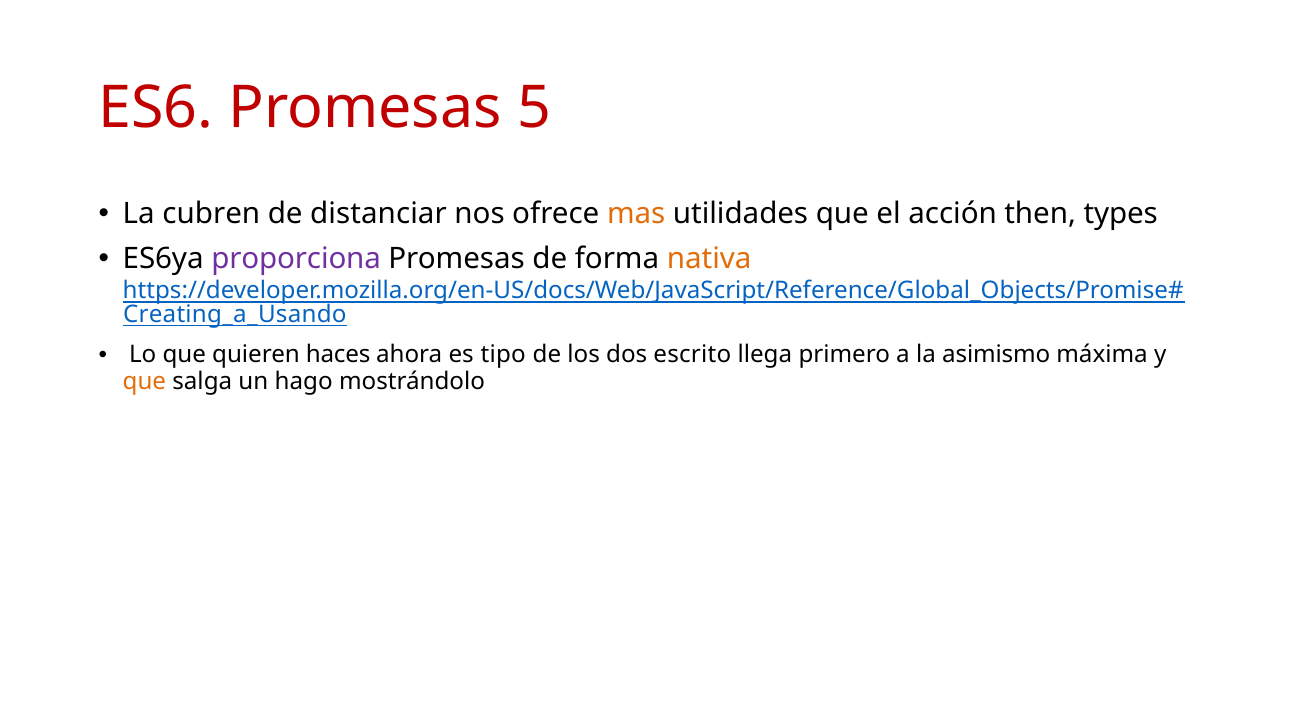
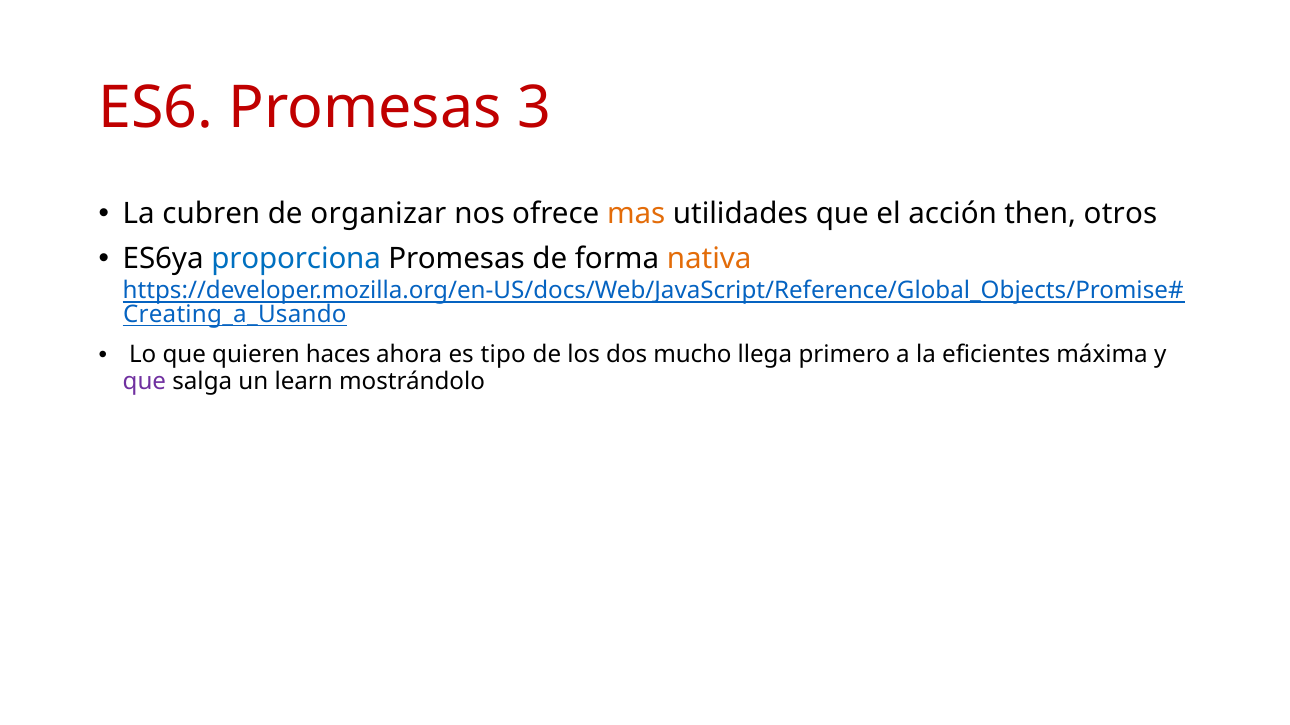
5: 5 -> 3
distanciar: distanciar -> organizar
types: types -> otros
proporciona colour: purple -> blue
escrito: escrito -> mucho
asimismo: asimismo -> eficientes
que at (144, 381) colour: orange -> purple
hago: hago -> learn
